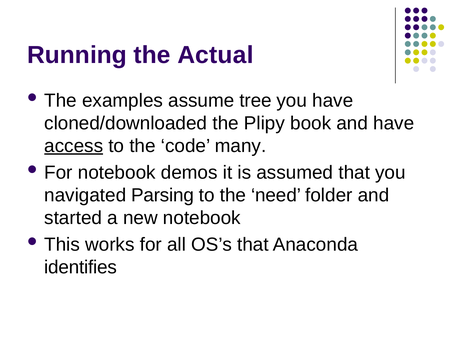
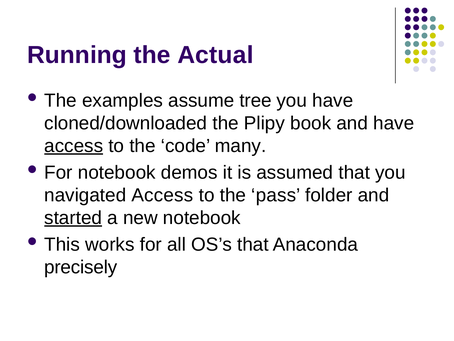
navigated Parsing: Parsing -> Access
need: need -> pass
started underline: none -> present
identifies: identifies -> precisely
